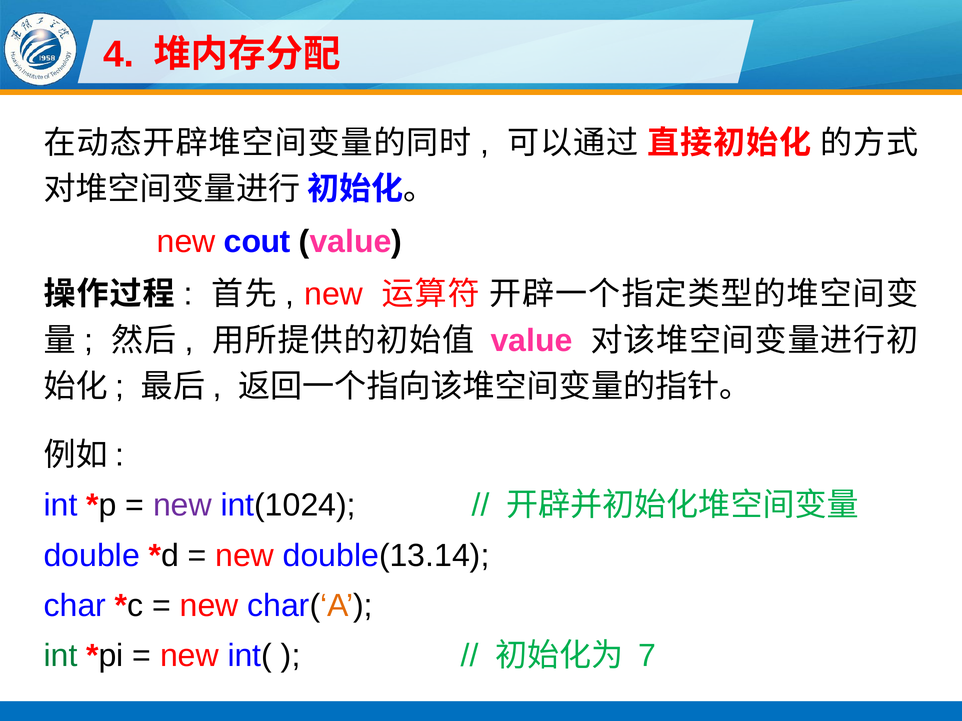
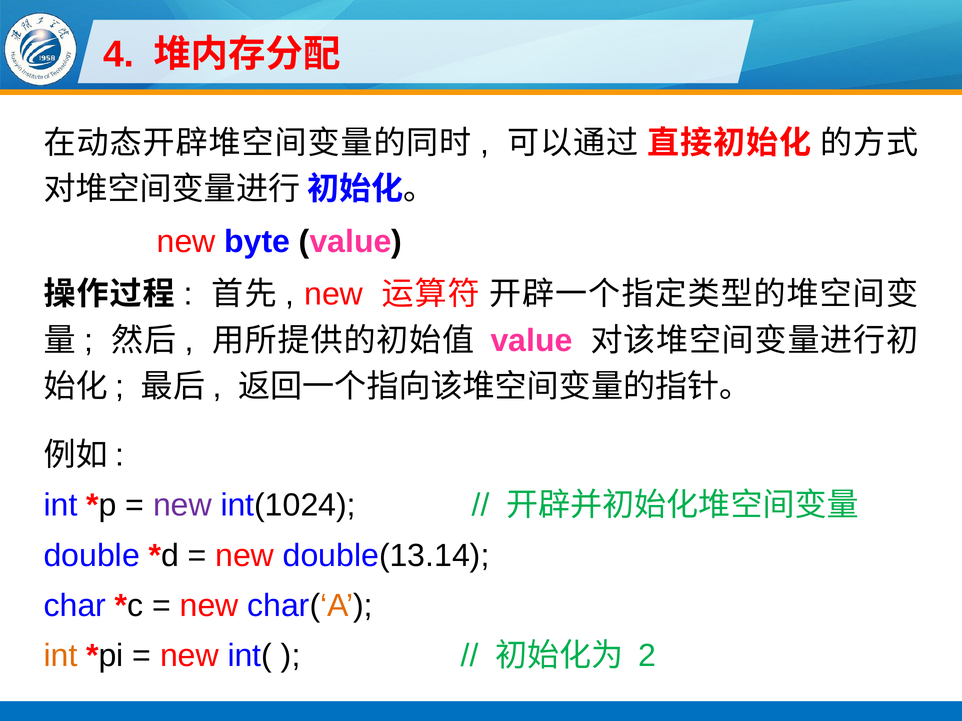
cout: cout -> byte
int at (61, 656) colour: green -> orange
7: 7 -> 2
